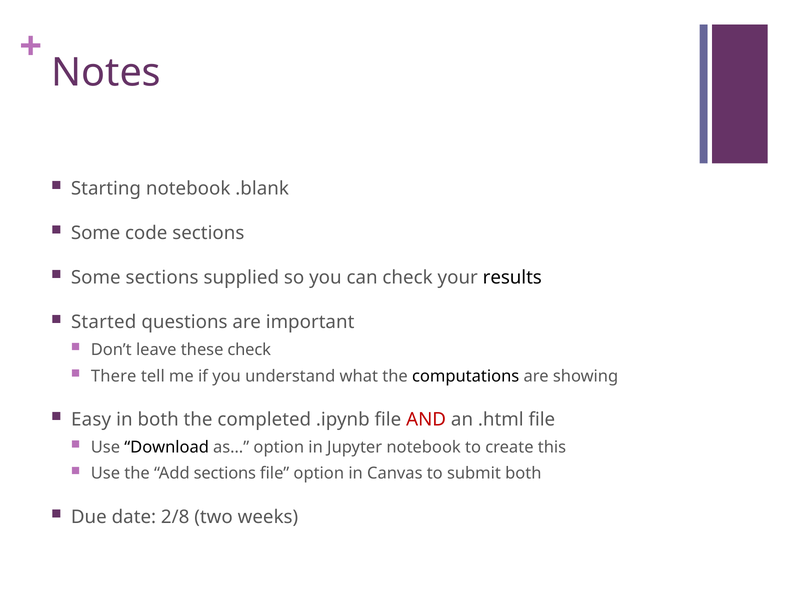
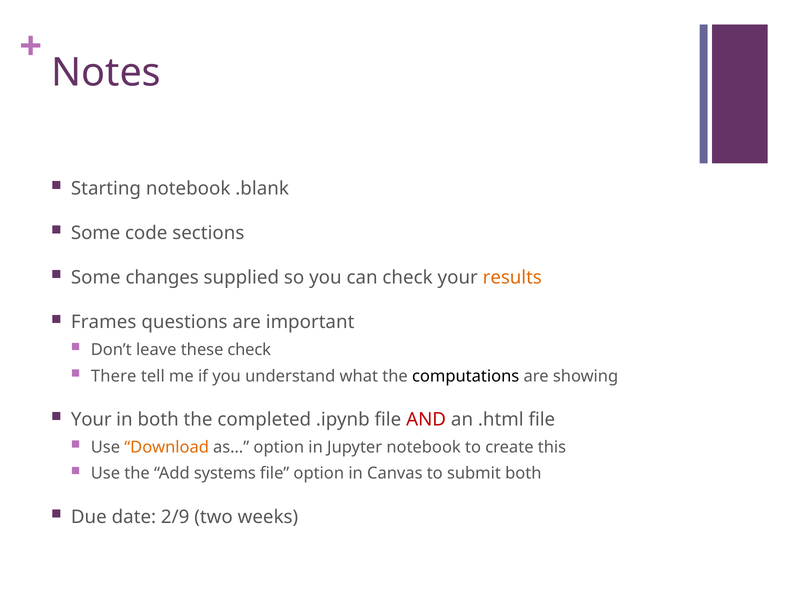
Some sections: sections -> changes
results colour: black -> orange
Started: Started -> Frames
Easy at (91, 419): Easy -> Your
Download colour: black -> orange
Add sections: sections -> systems
2/8: 2/8 -> 2/9
